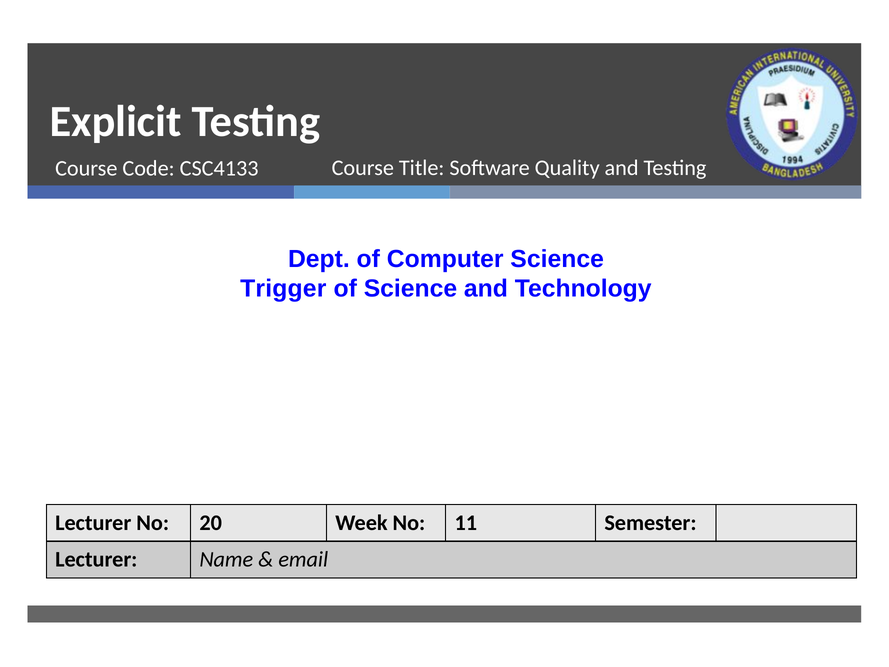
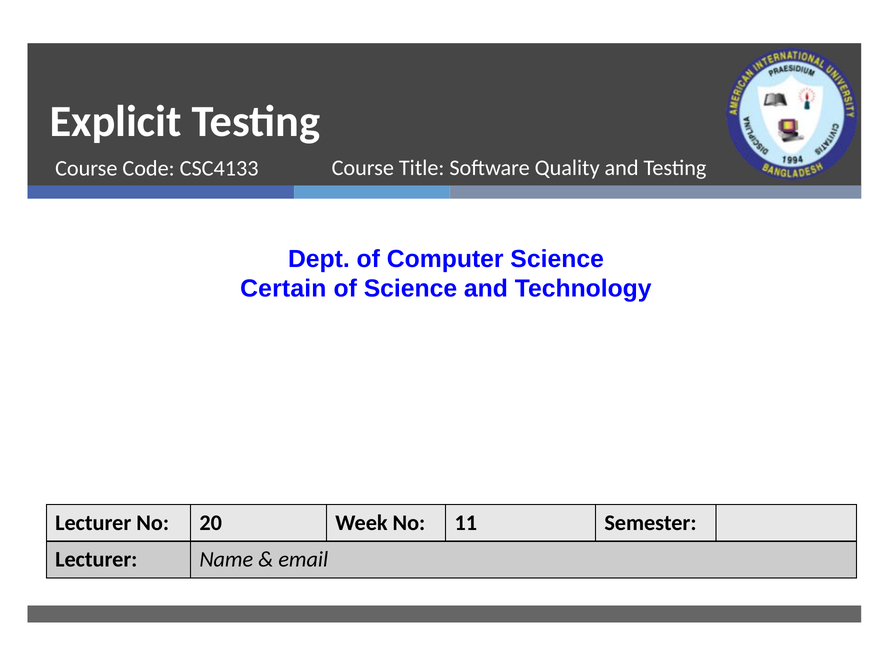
Trigger: Trigger -> Certain
